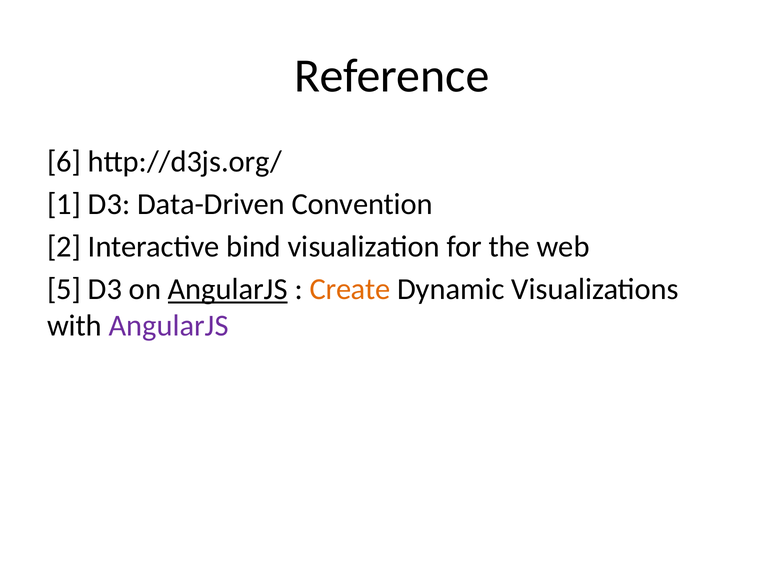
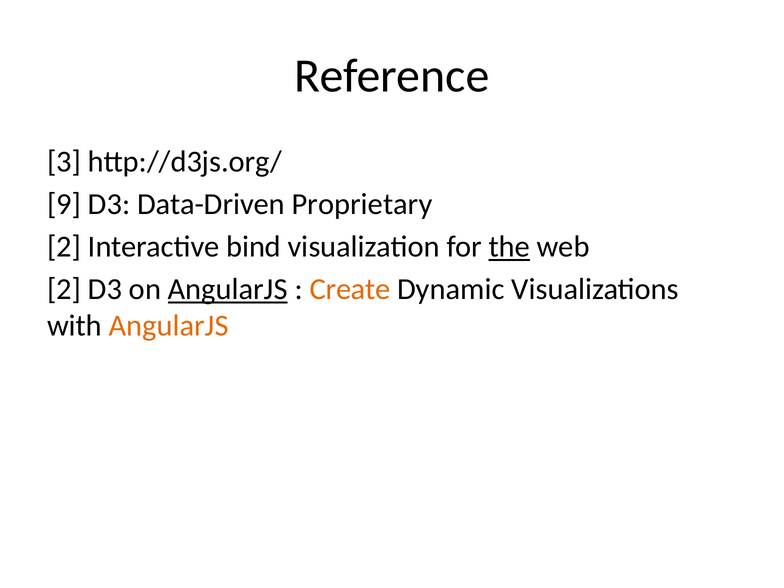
6: 6 -> 3
1: 1 -> 9
Convention: Convention -> Proprietary
the underline: none -> present
5 at (64, 289): 5 -> 2
AngularJS at (169, 326) colour: purple -> orange
